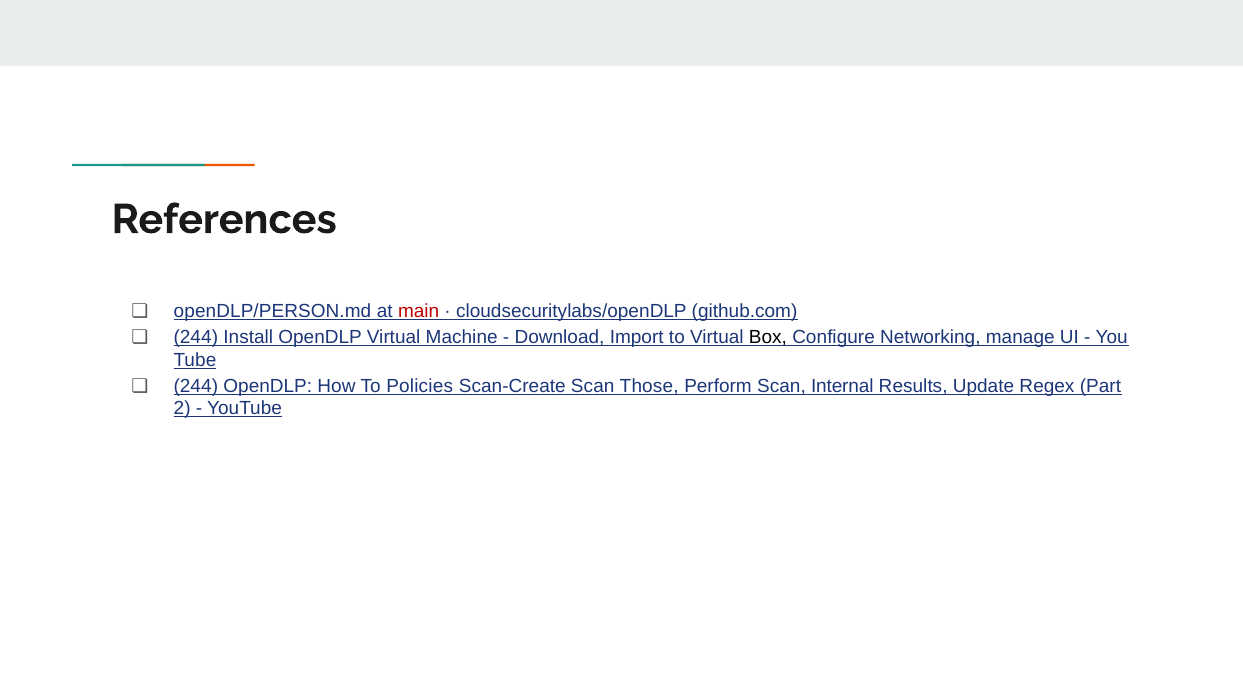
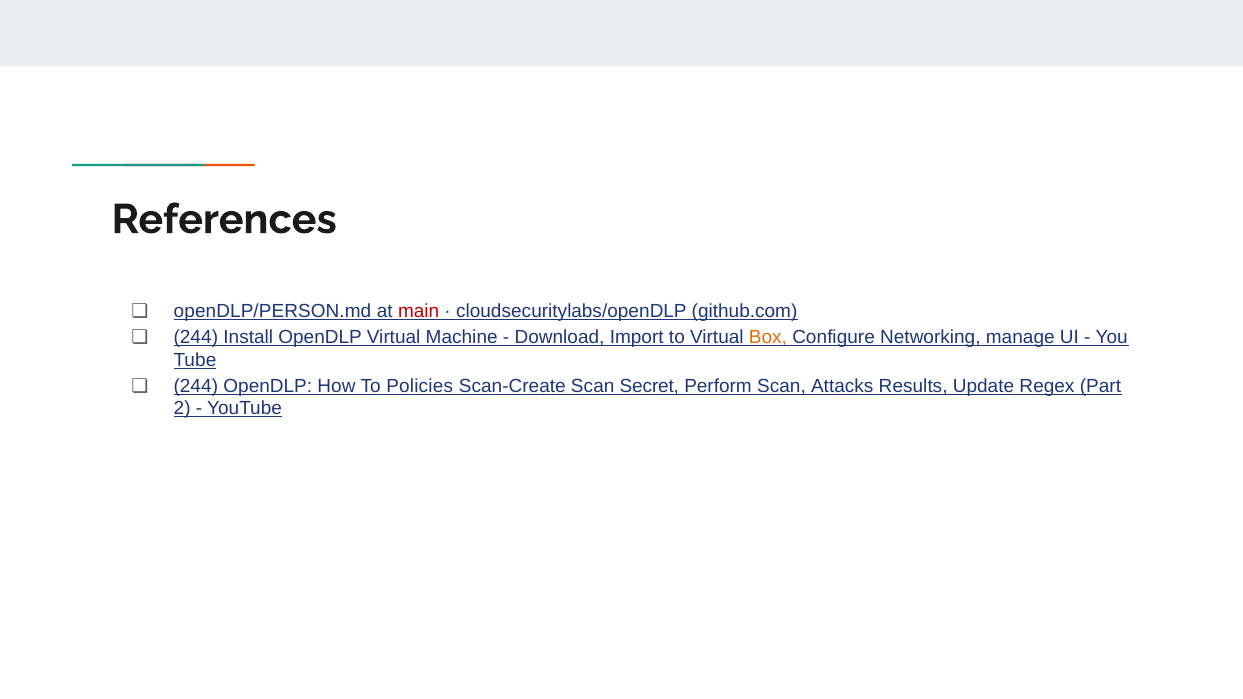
Box colour: black -> orange
Those: Those -> Secret
Internal: Internal -> Attacks
